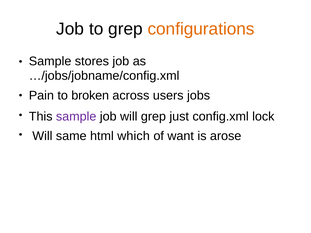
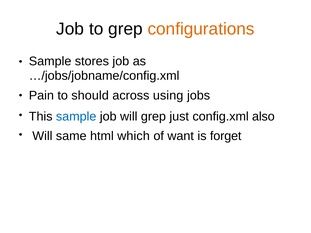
broken: broken -> should
users: users -> using
sample at (76, 116) colour: purple -> blue
lock: lock -> also
arose: arose -> forget
